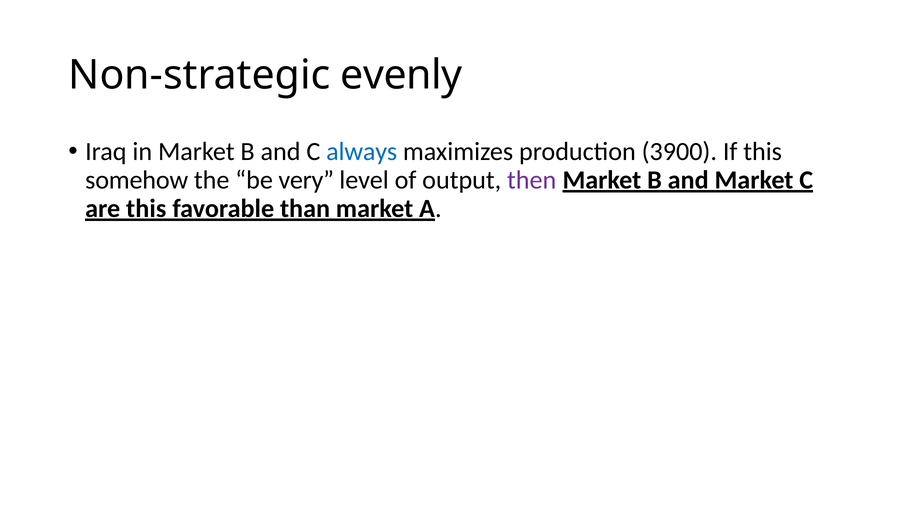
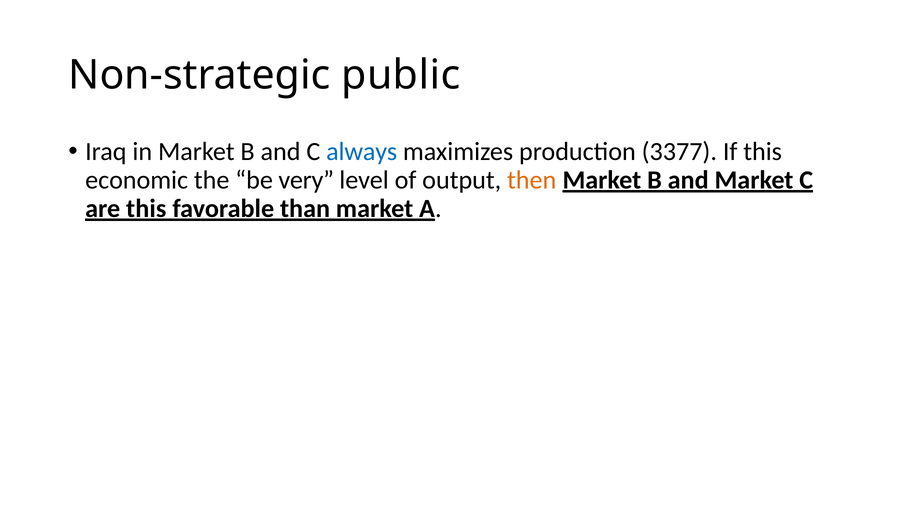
evenly: evenly -> public
3900: 3900 -> 3377
somehow: somehow -> economic
then colour: purple -> orange
